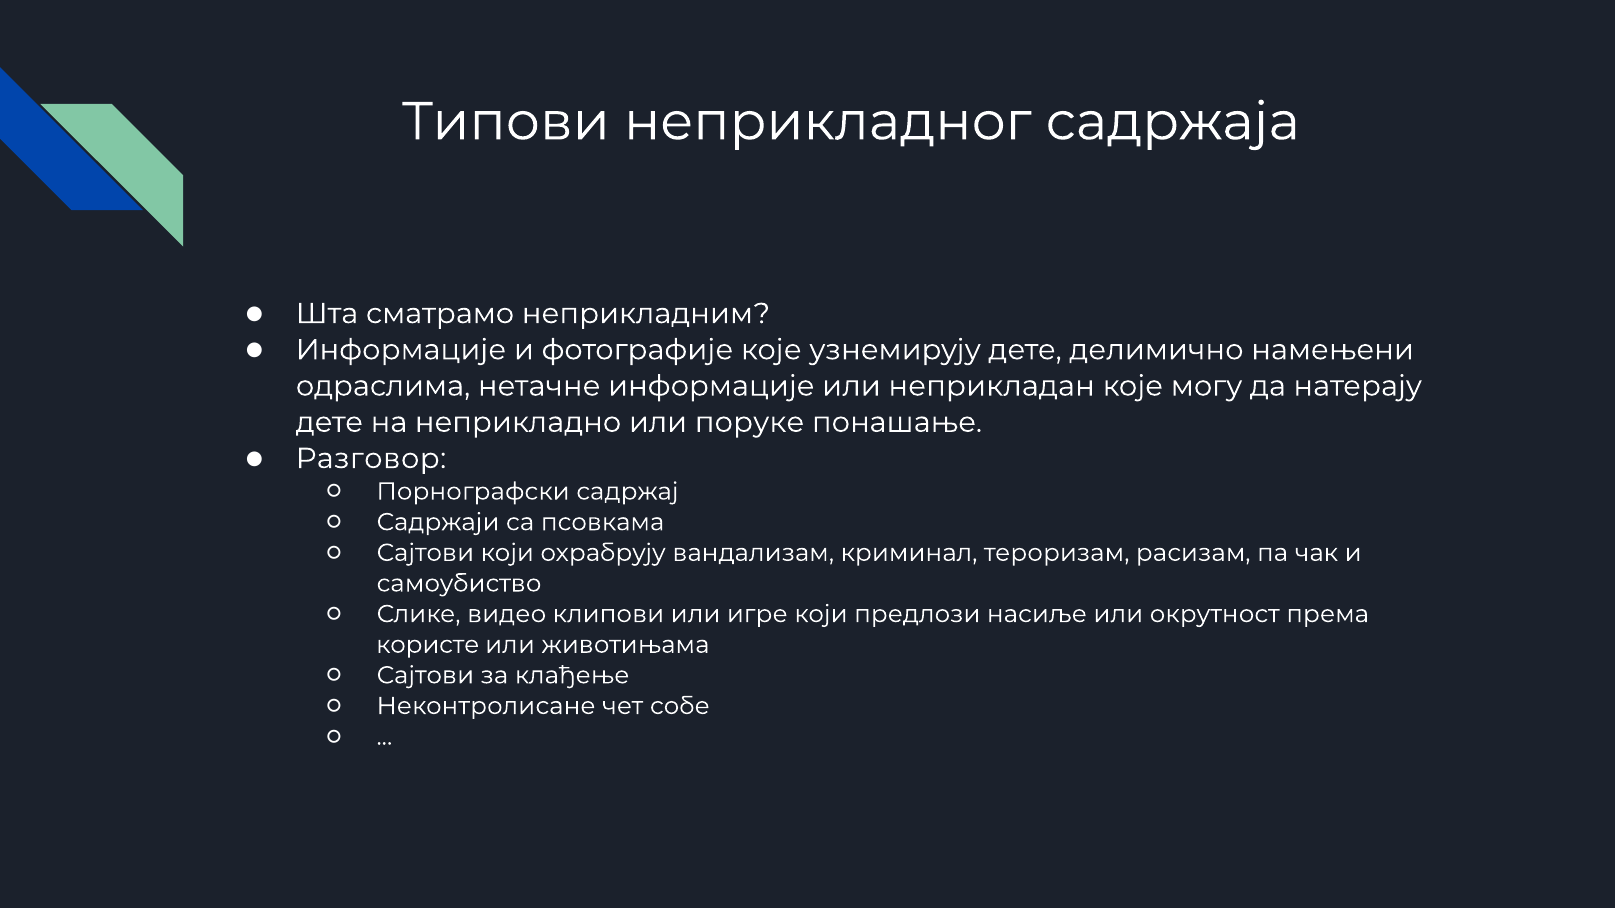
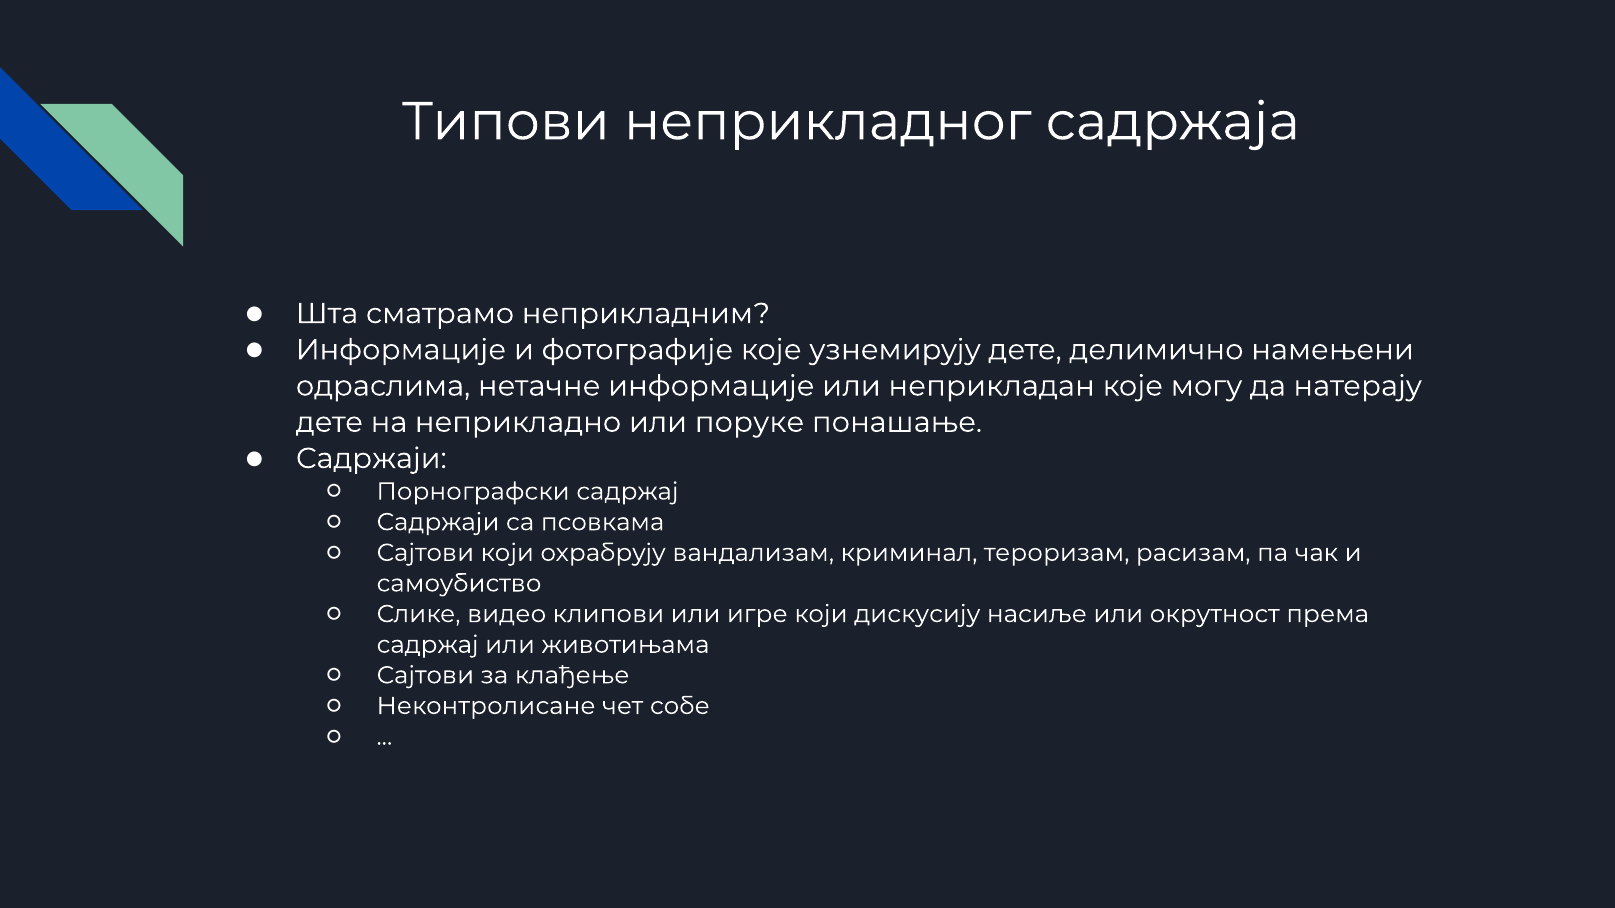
Разговор at (371, 459): Разговор -> Садржаји
предлози: предлози -> дискусију
користе at (428, 645): користе -> садржај
